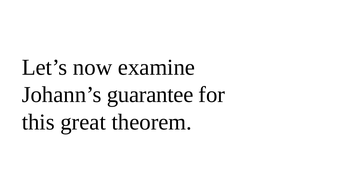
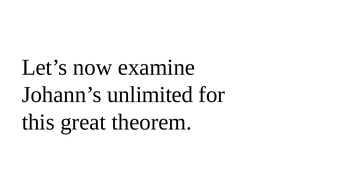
guarantee: guarantee -> unlimited
